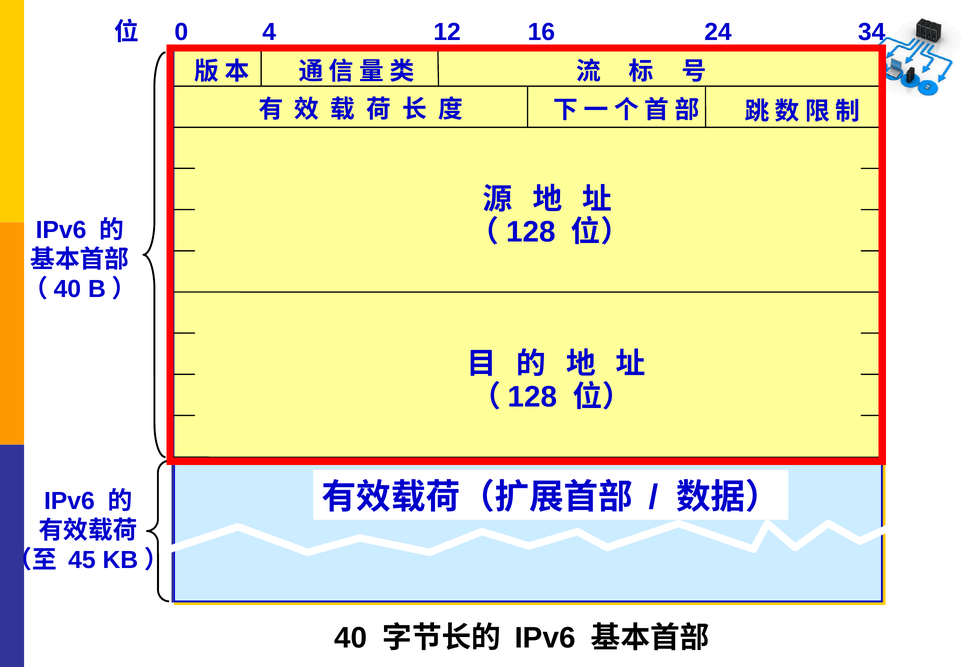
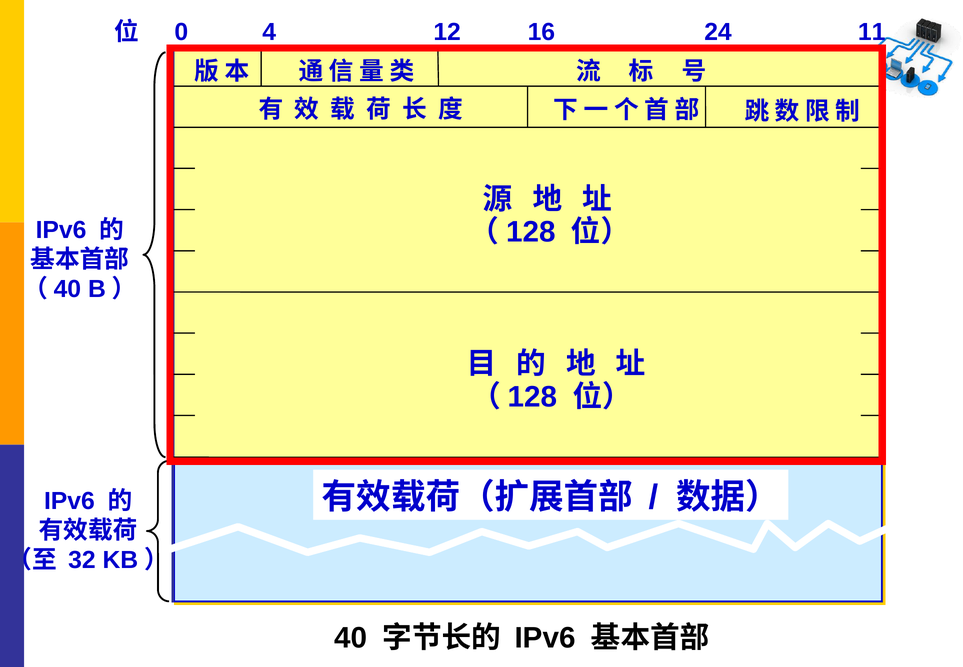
34: 34 -> 11
45: 45 -> 32
